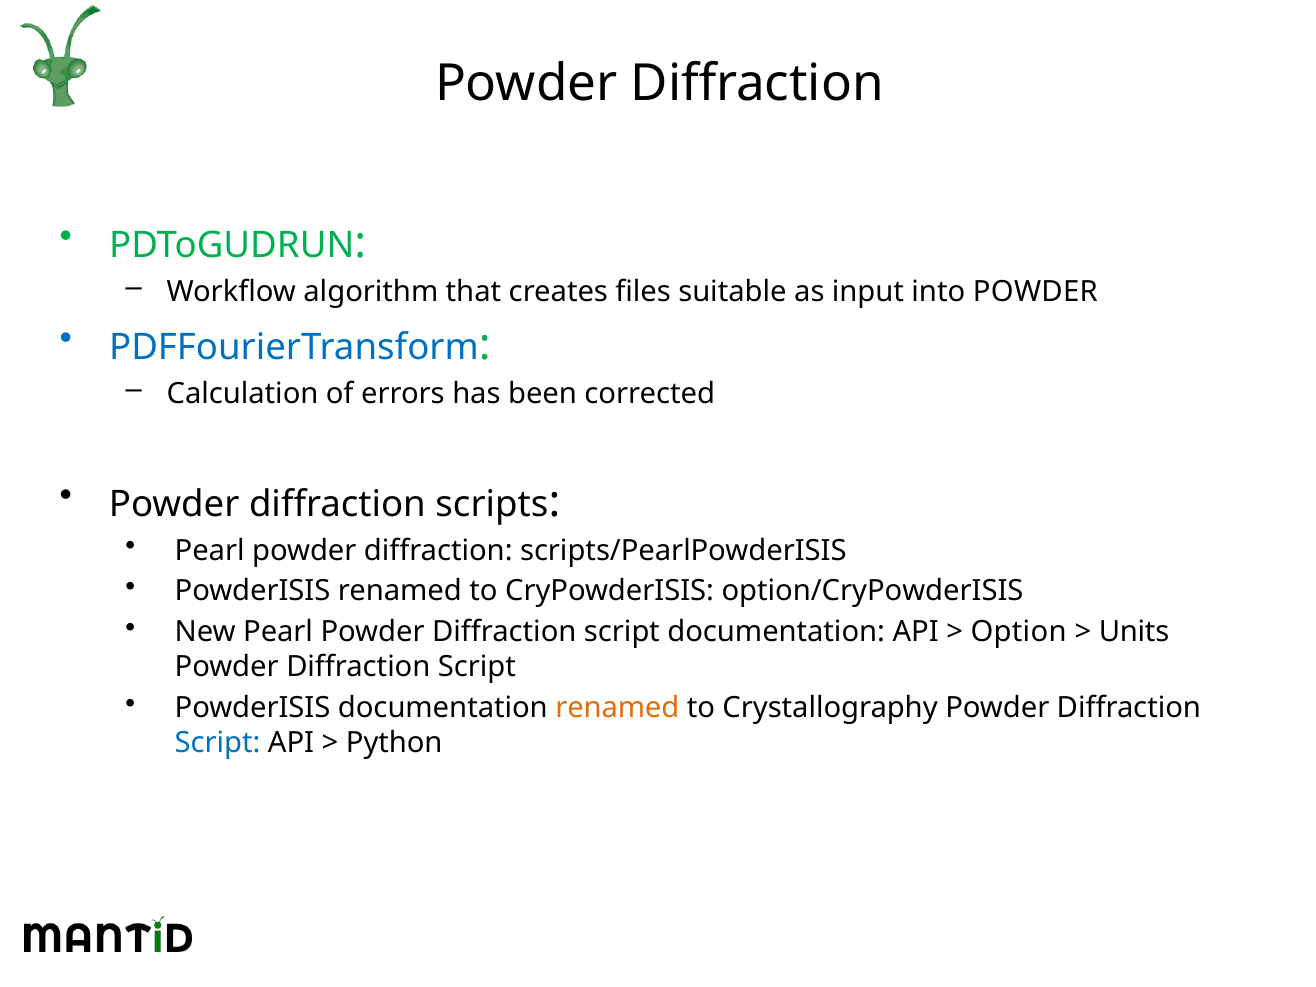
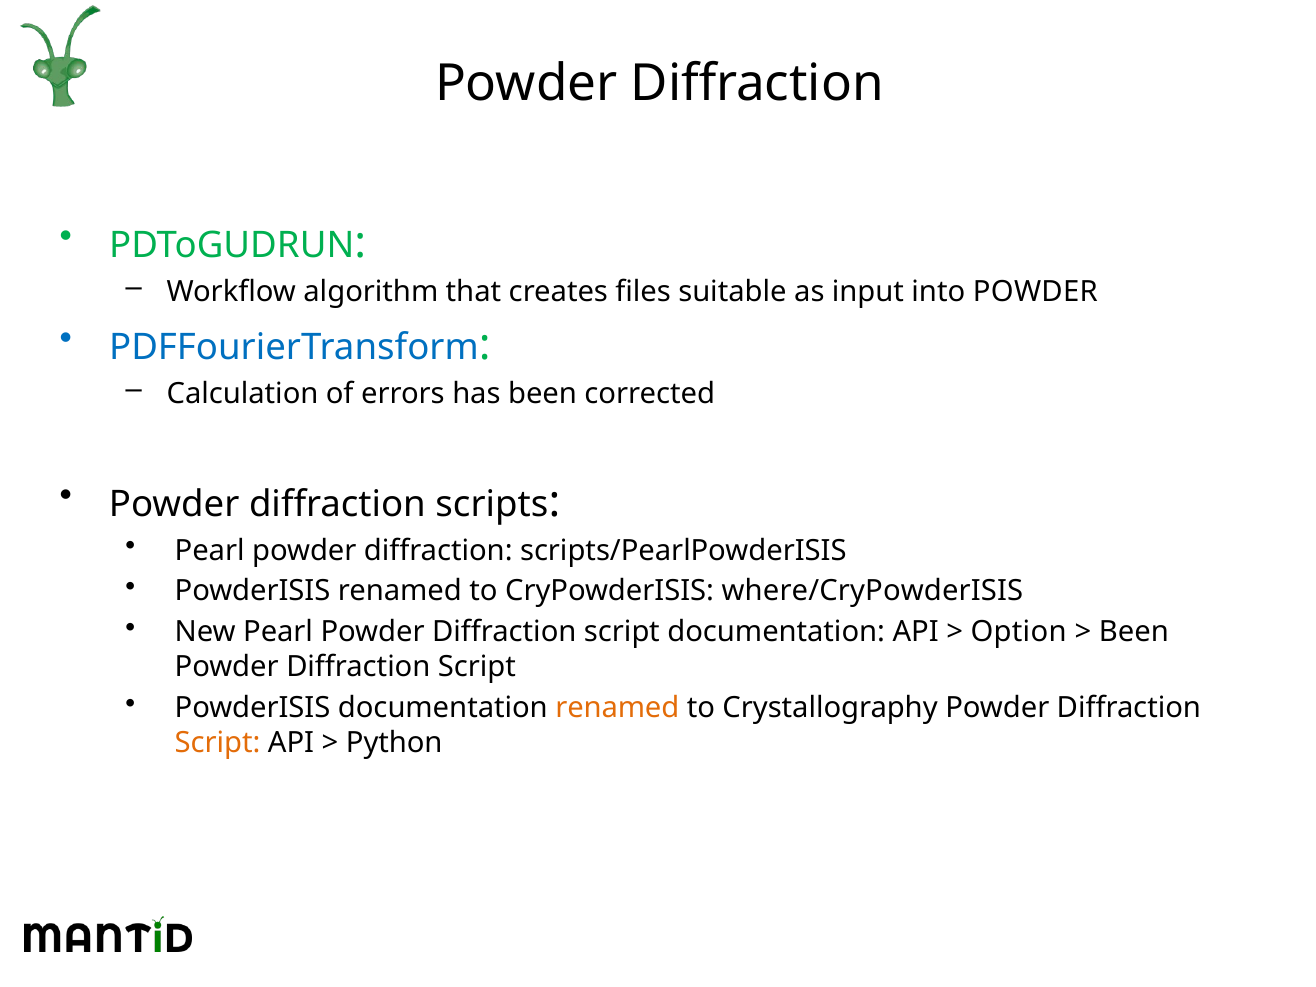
option/CryPowderISIS: option/CryPowderISIS -> where/CryPowderISIS
Units at (1134, 632): Units -> Been
Script at (218, 743) colour: blue -> orange
